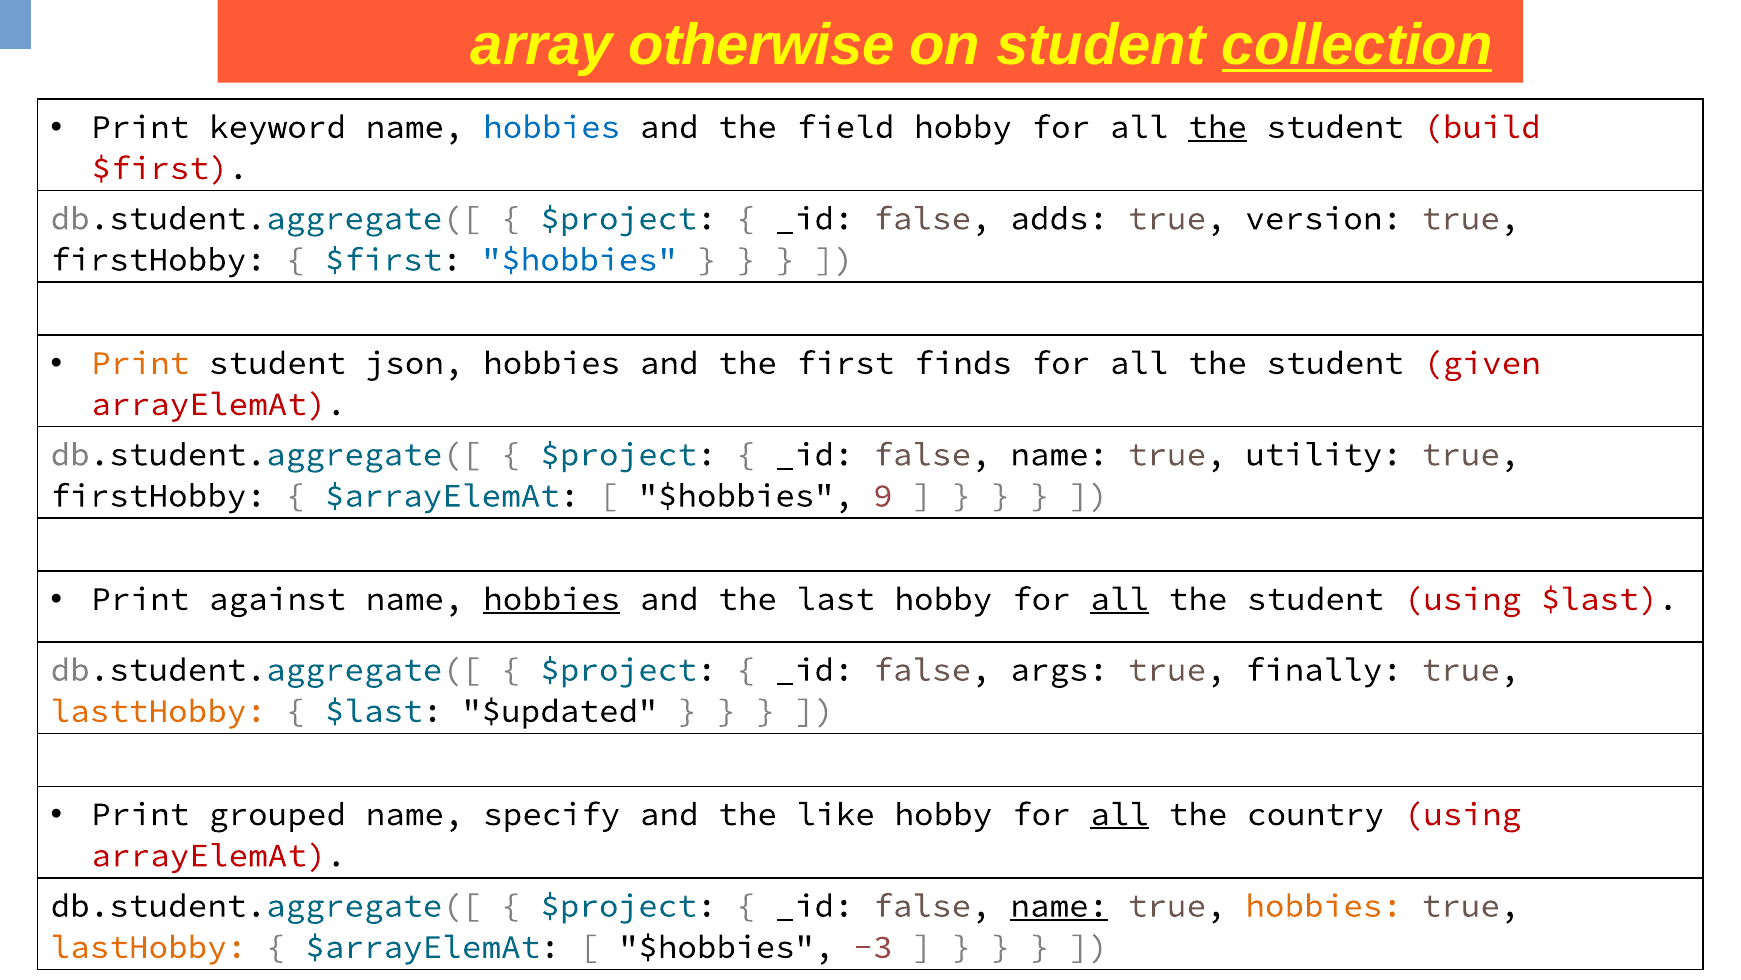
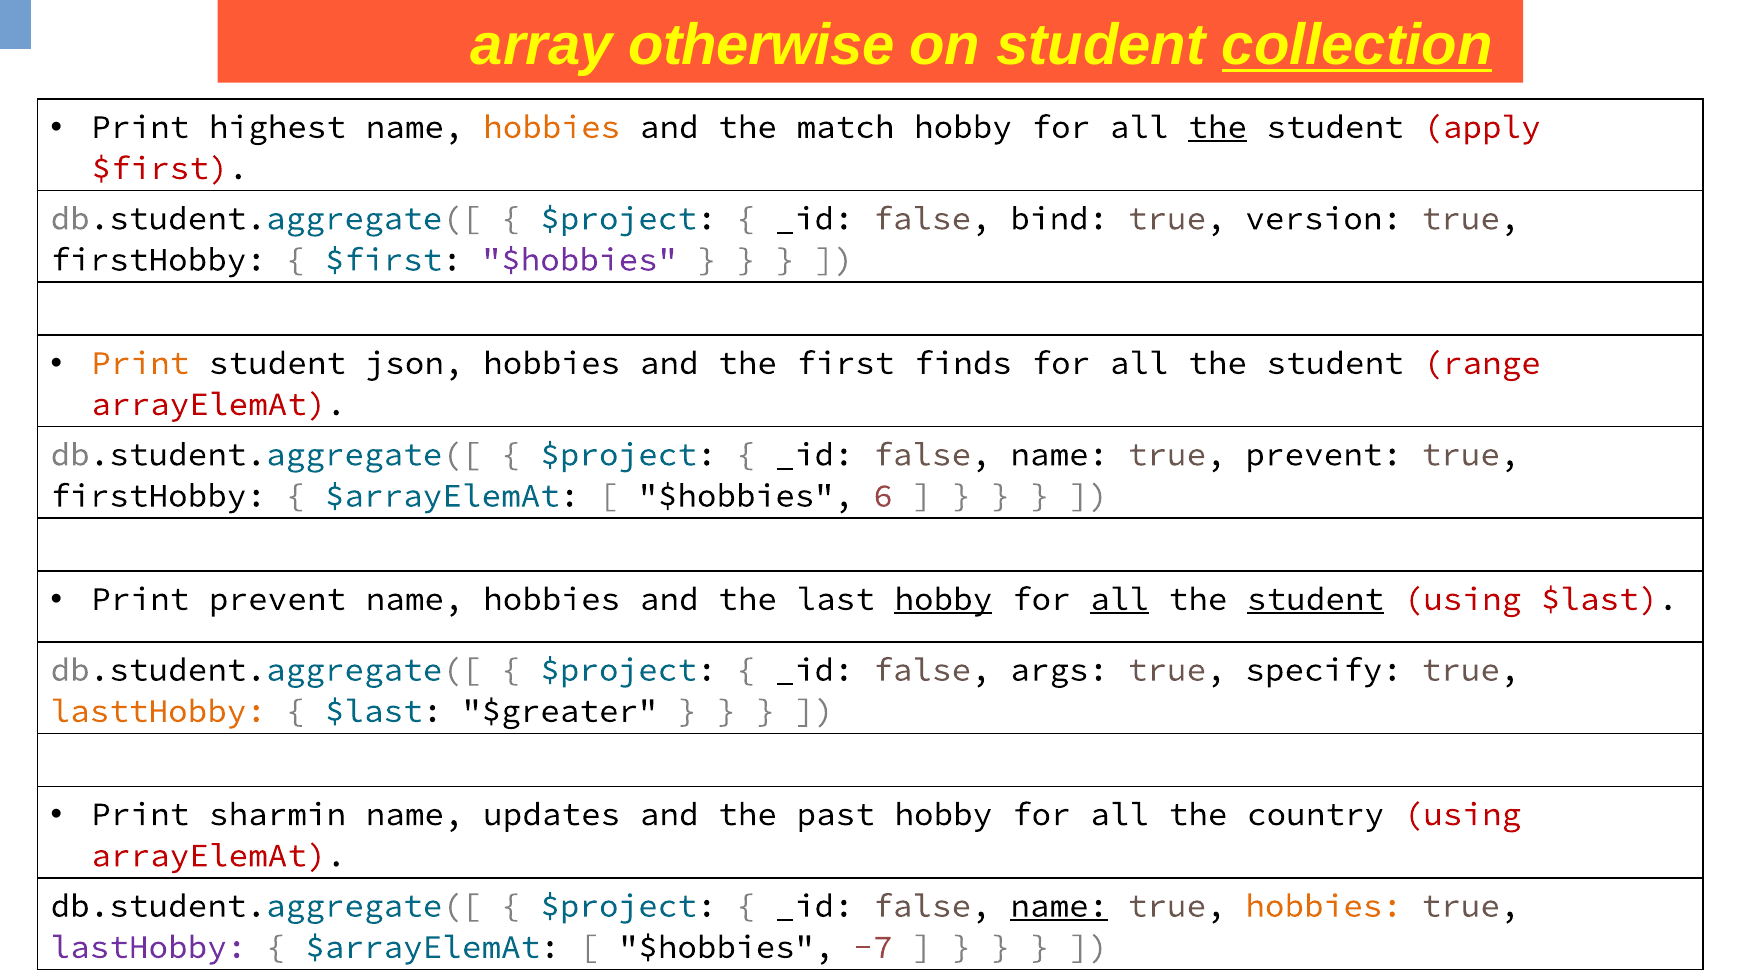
keyword: keyword -> highest
hobbies at (552, 127) colour: blue -> orange
field: field -> match
build: build -> apply
adds: adds -> bind
$hobbies at (579, 260) colour: blue -> purple
given: given -> range
true utility: utility -> prevent
9: 9 -> 6
Print against: against -> prevent
hobbies at (552, 599) underline: present -> none
hobby at (943, 599) underline: none -> present
student at (1316, 599) underline: none -> present
finally: finally -> specify
$updated: $updated -> $greater
grouped: grouped -> sharmin
specify: specify -> updates
like: like -> past
all at (1120, 814) underline: present -> none
lastHobby colour: orange -> purple
-3: -3 -> -7
